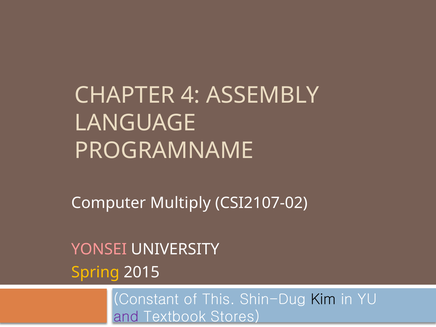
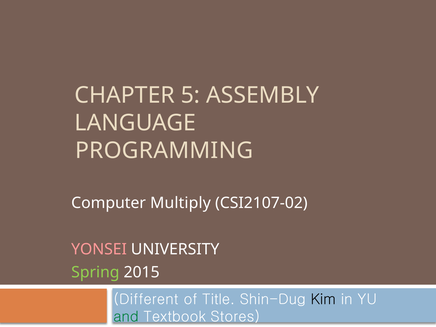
4: 4 -> 5
PROGRAMNAME: PROGRAMNAME -> PROGRAMMING
Spring colour: yellow -> light green
Constant: Constant -> Different
This: This -> Title
and colour: purple -> green
